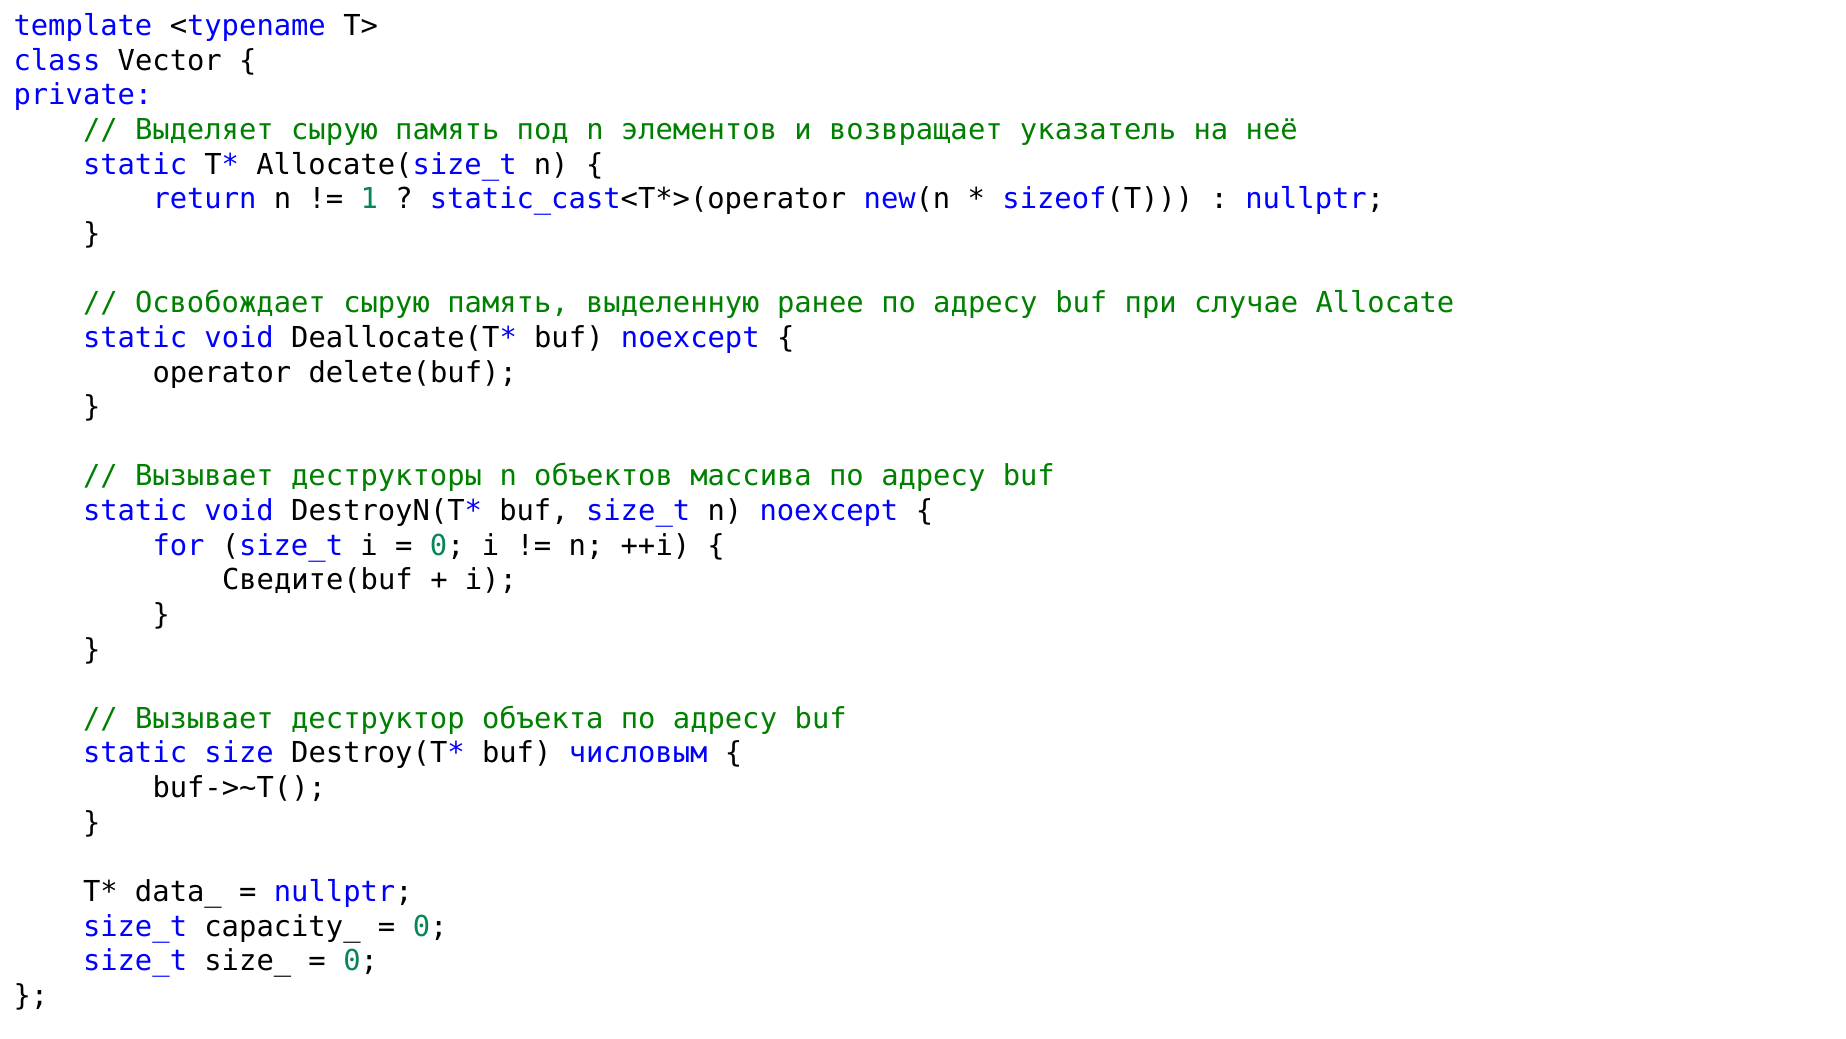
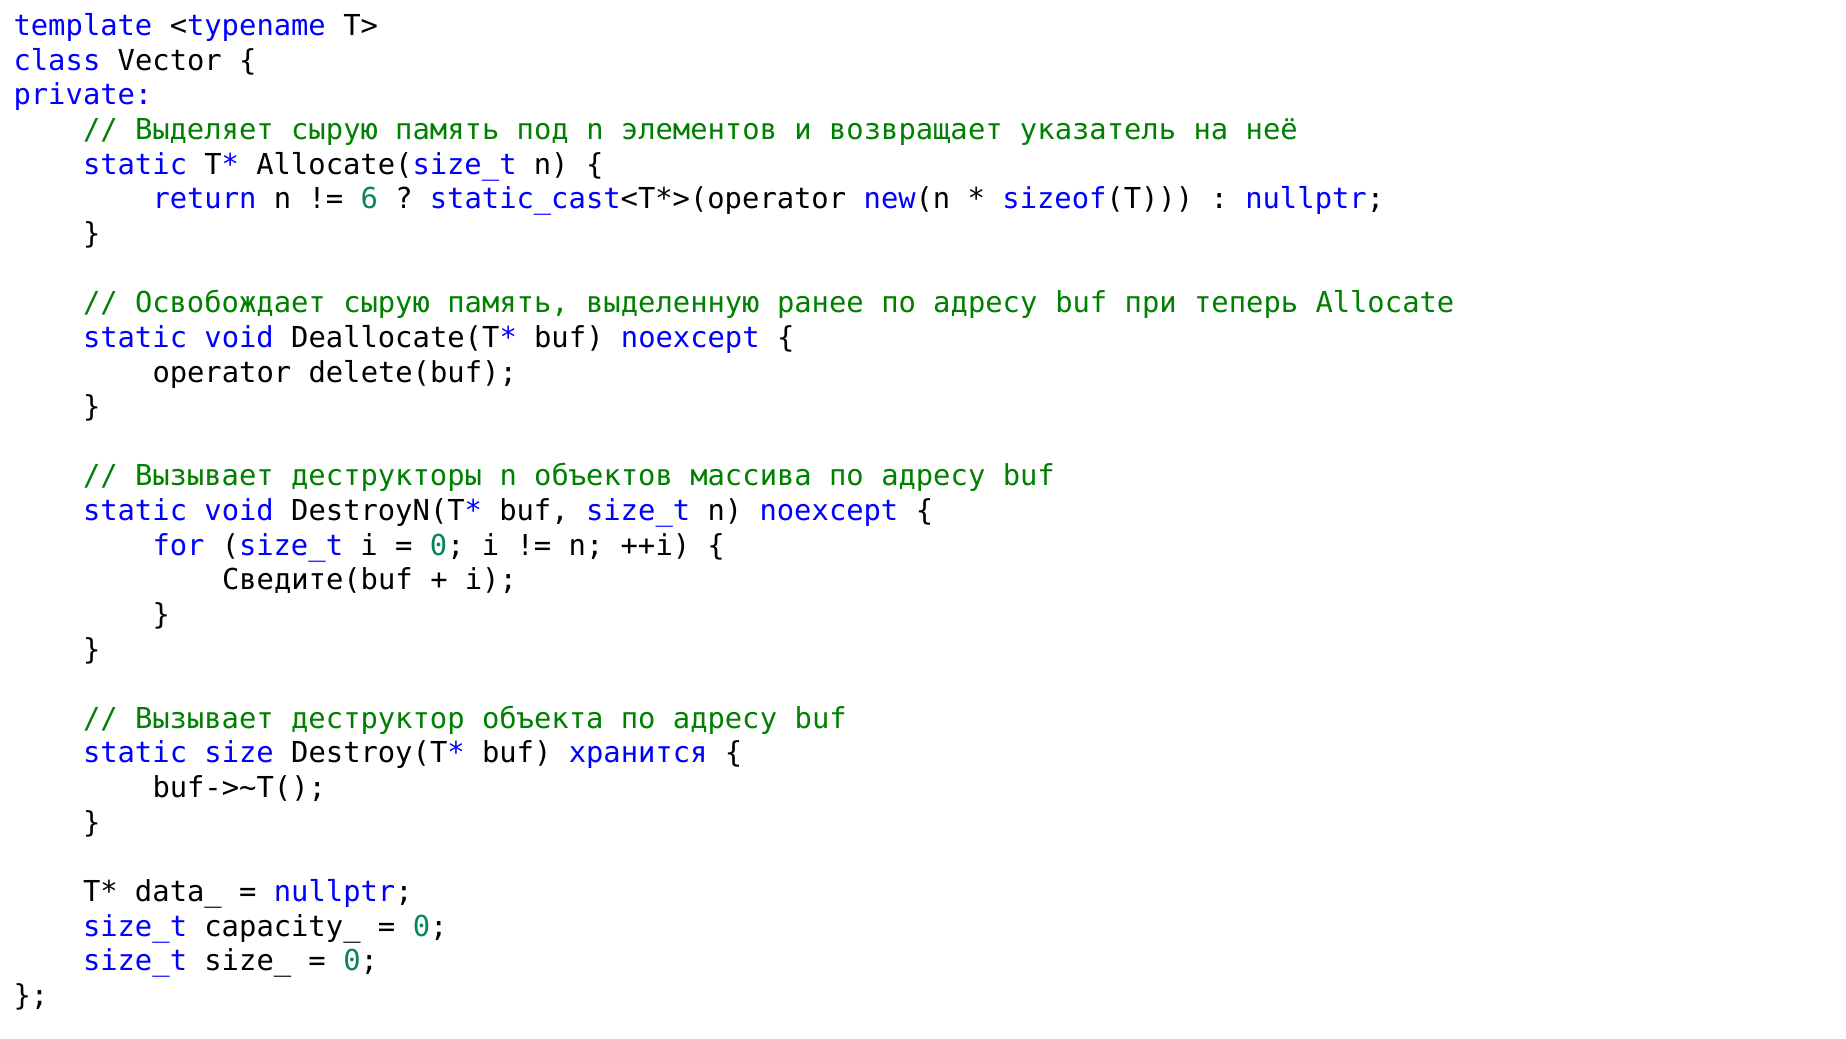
1: 1 -> 6
случае: случае -> теперь
числовым: числовым -> хранится
